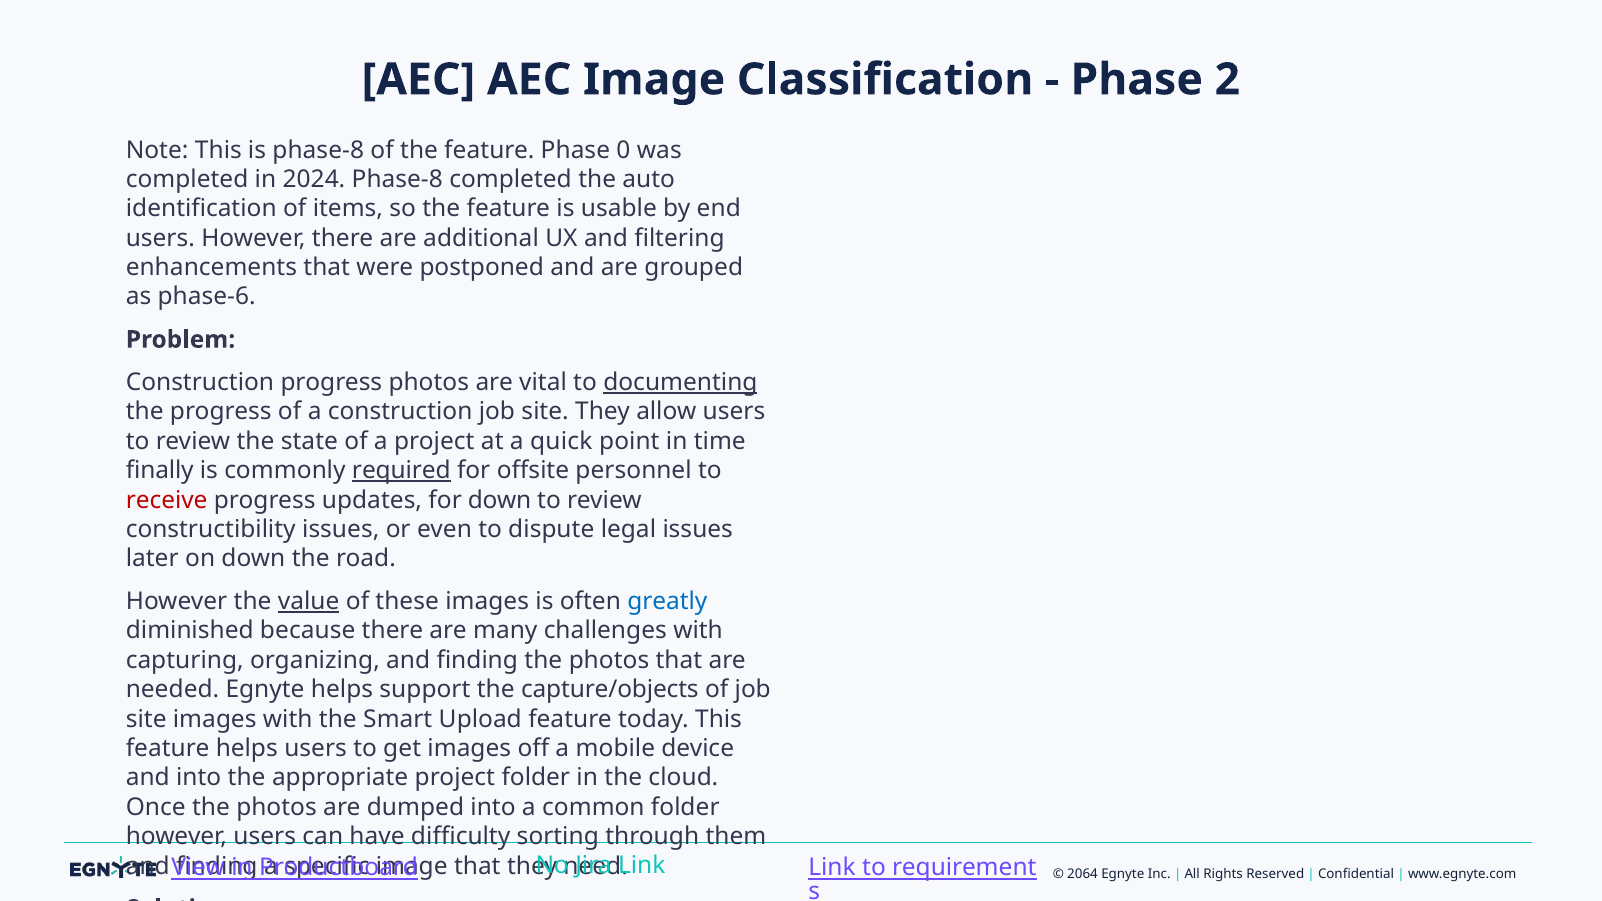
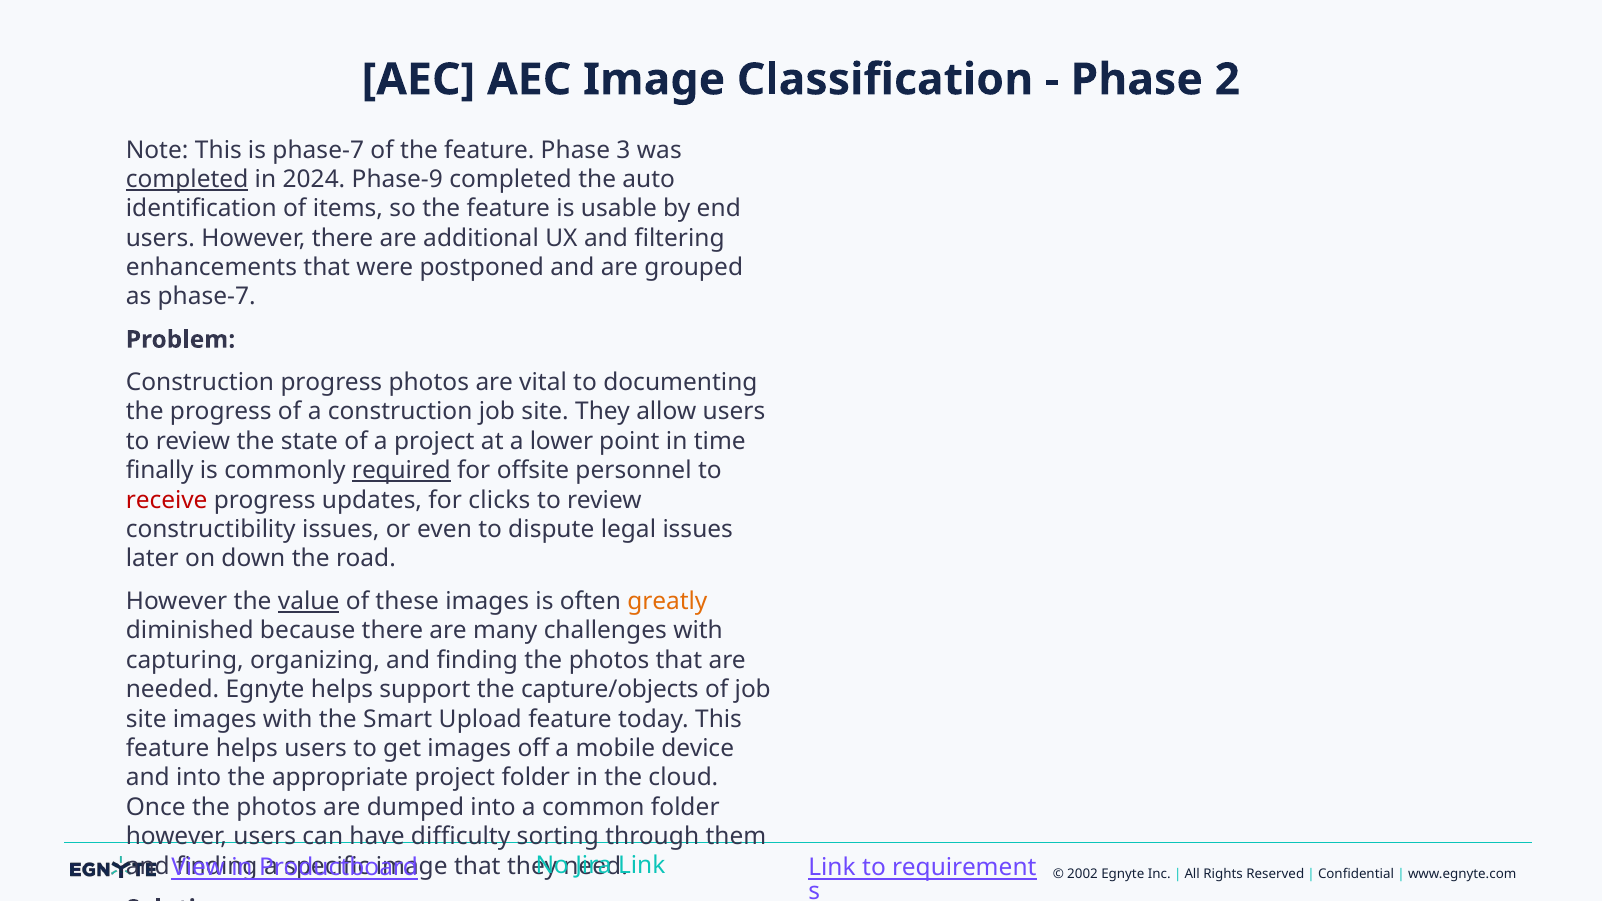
is phase-8: phase-8 -> phase-7
0: 0 -> 3
completed at (187, 179) underline: none -> present
2024 Phase-8: Phase-8 -> Phase-9
as phase-6: phase-6 -> phase-7
documenting underline: present -> none
quick: quick -> lower
for down: down -> clicks
greatly colour: blue -> orange
2064: 2064 -> 2002
